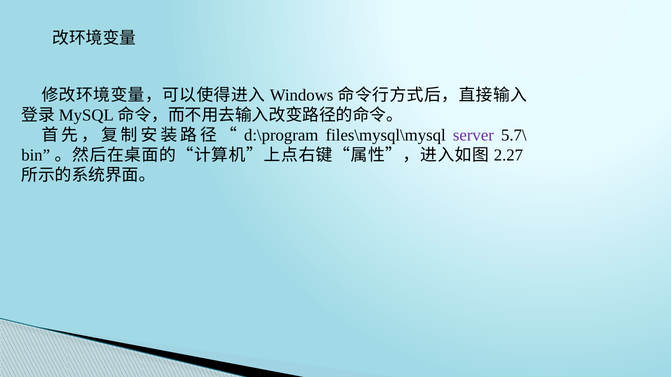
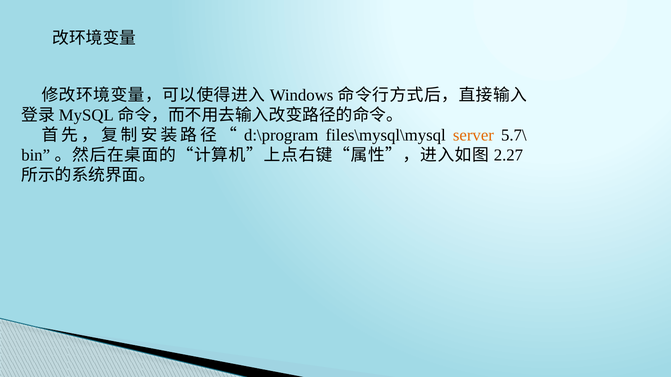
server colour: purple -> orange
